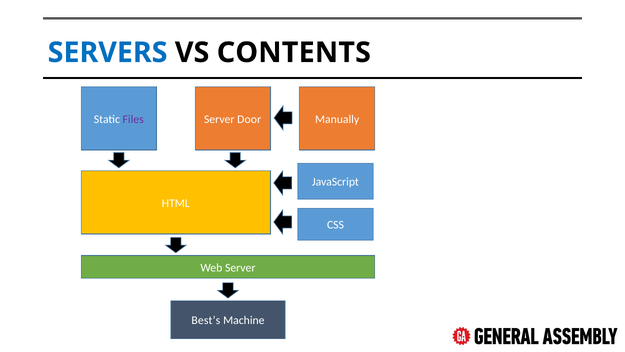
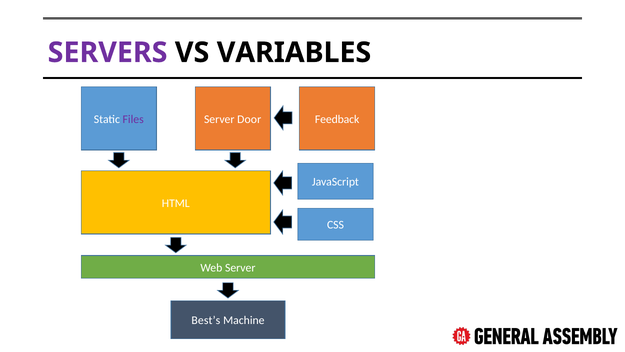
SERVERS colour: blue -> purple
CONTENTS: CONTENTS -> VARIABLES
Manually: Manually -> Feedback
